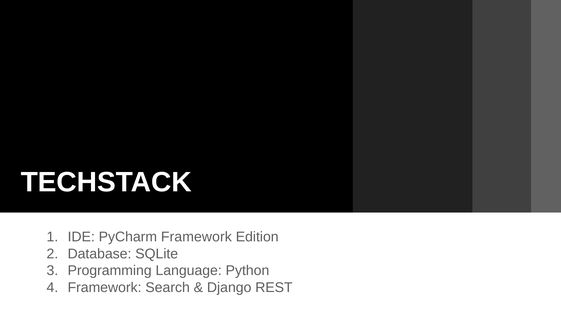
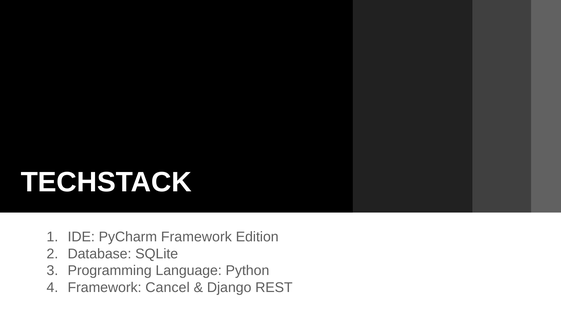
Search: Search -> Cancel
